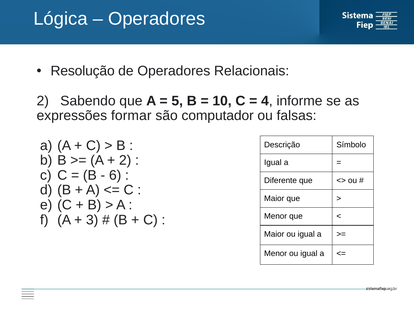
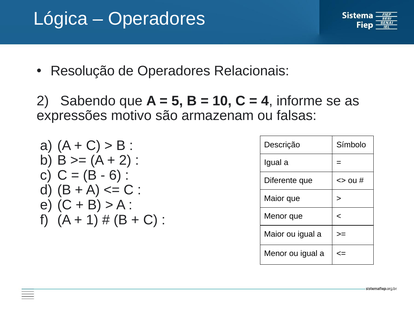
formar: formar -> motivo
computador: computador -> armazenam
3: 3 -> 1
